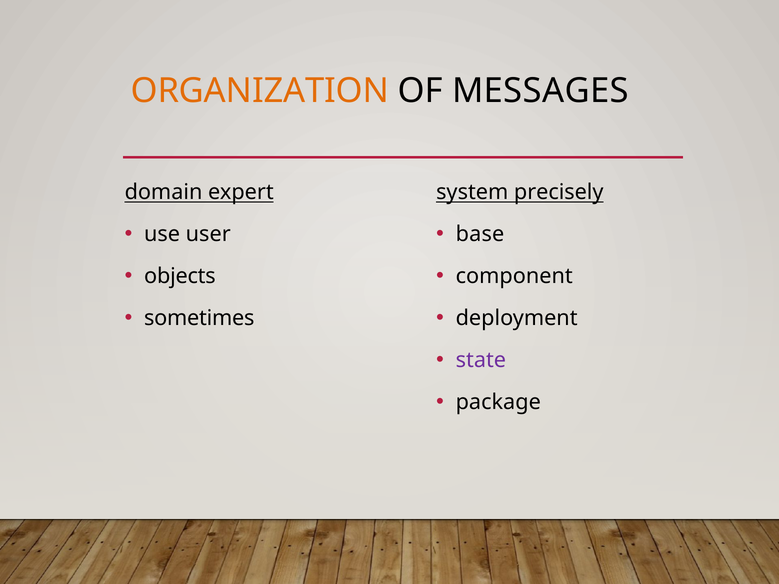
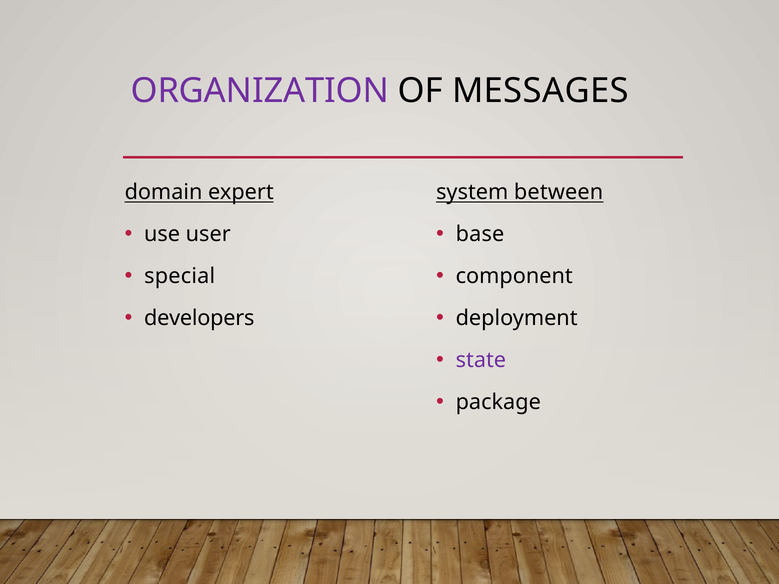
ORGANIZATION colour: orange -> purple
precisely: precisely -> between
objects: objects -> special
sometimes: sometimes -> developers
